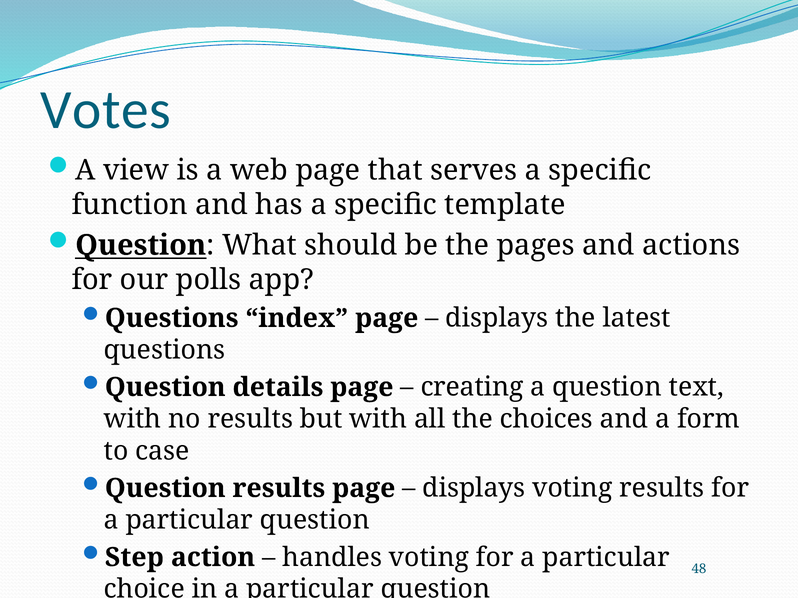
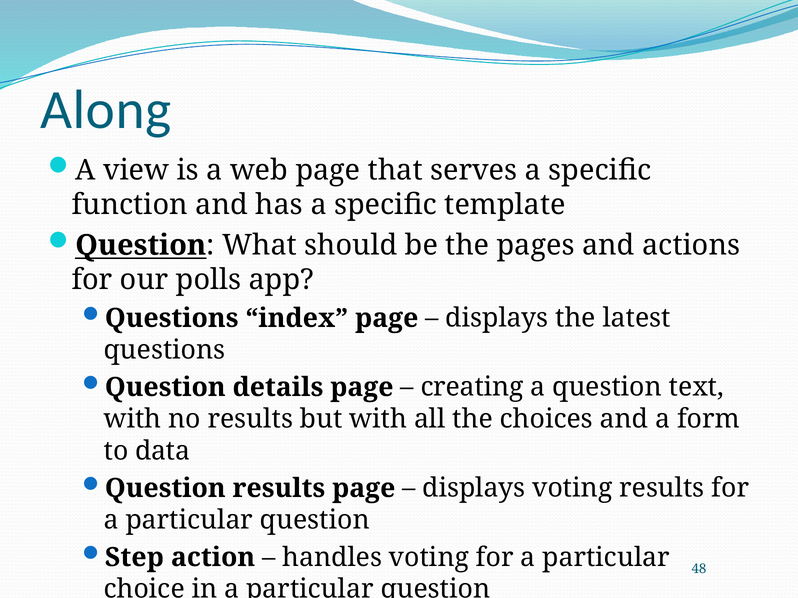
Votes: Votes -> Along
case: case -> data
